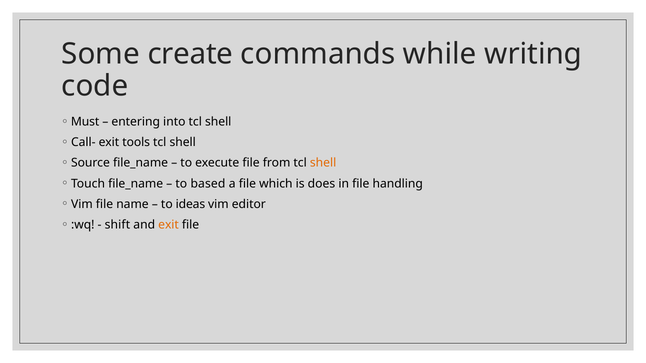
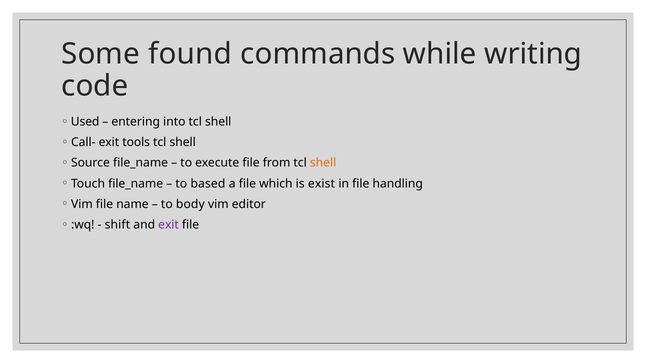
create: create -> found
Must: Must -> Used
does: does -> exist
ideas: ideas -> body
exit at (169, 225) colour: orange -> purple
